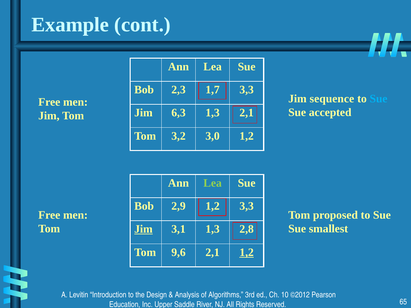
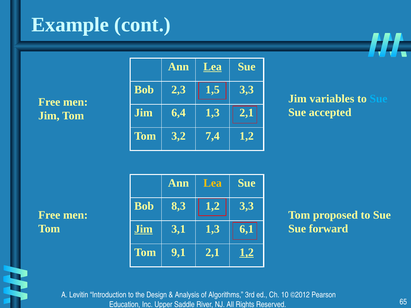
Lea at (213, 67) underline: none -> present
1,7: 1,7 -> 1,5
sequence: sequence -> variables
6,3: 6,3 -> 6,4
3,0: 3,0 -> 7,4
Lea at (213, 183) colour: light green -> yellow
2,9: 2,9 -> 8,3
smallest: smallest -> forward
2,8: 2,8 -> 6,1
9,6: 9,6 -> 9,1
